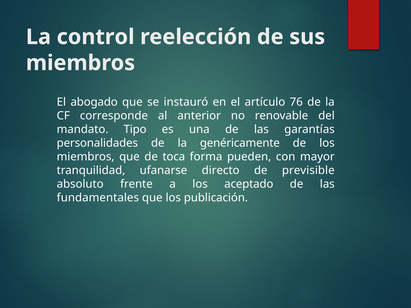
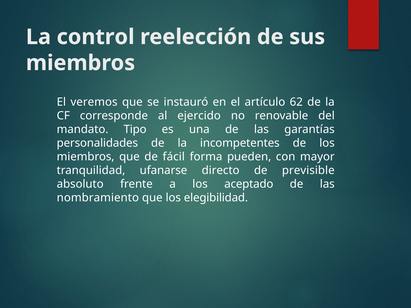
abogado: abogado -> veremos
76: 76 -> 62
anterior: anterior -> ejercido
genéricamente: genéricamente -> incompetentes
toca: toca -> fácil
fundamentales: fundamentales -> nombramiento
publicación: publicación -> elegibilidad
